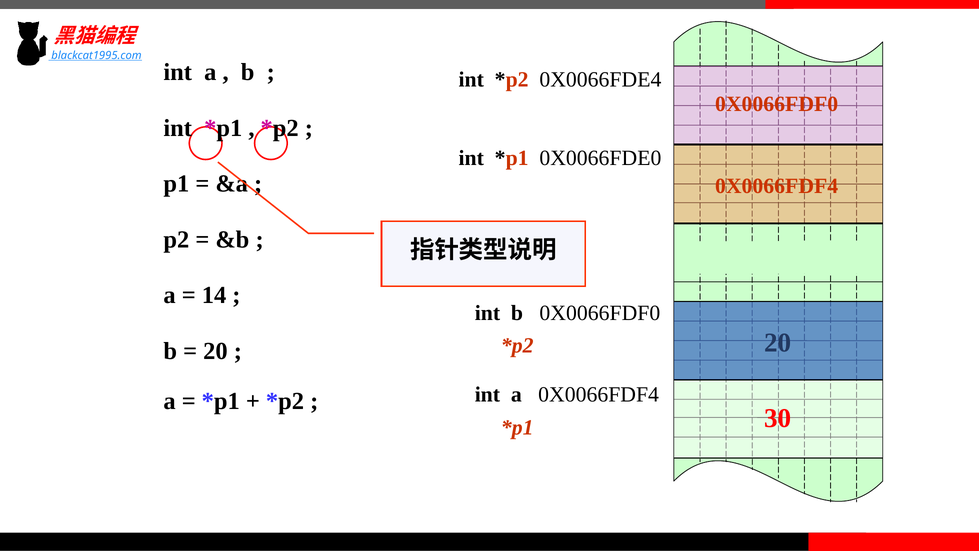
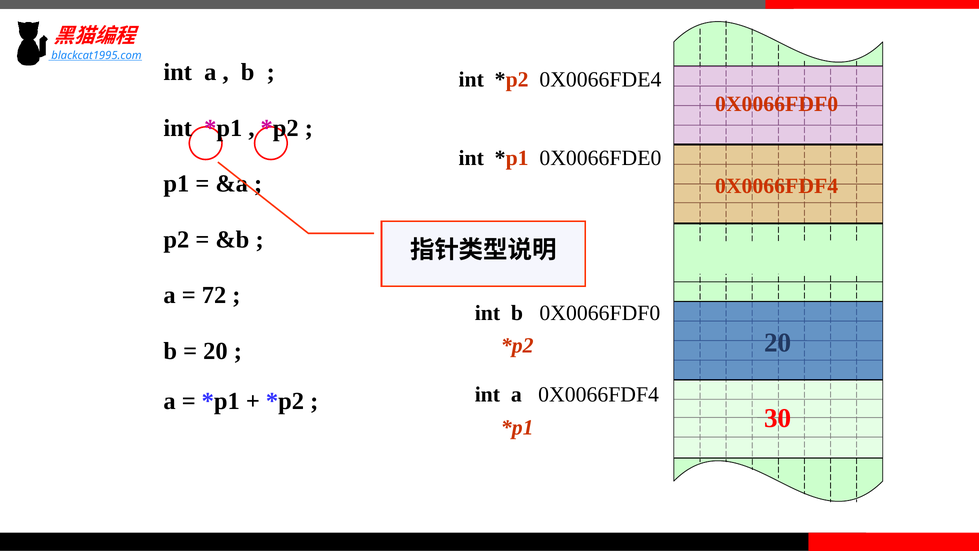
14: 14 -> 72
